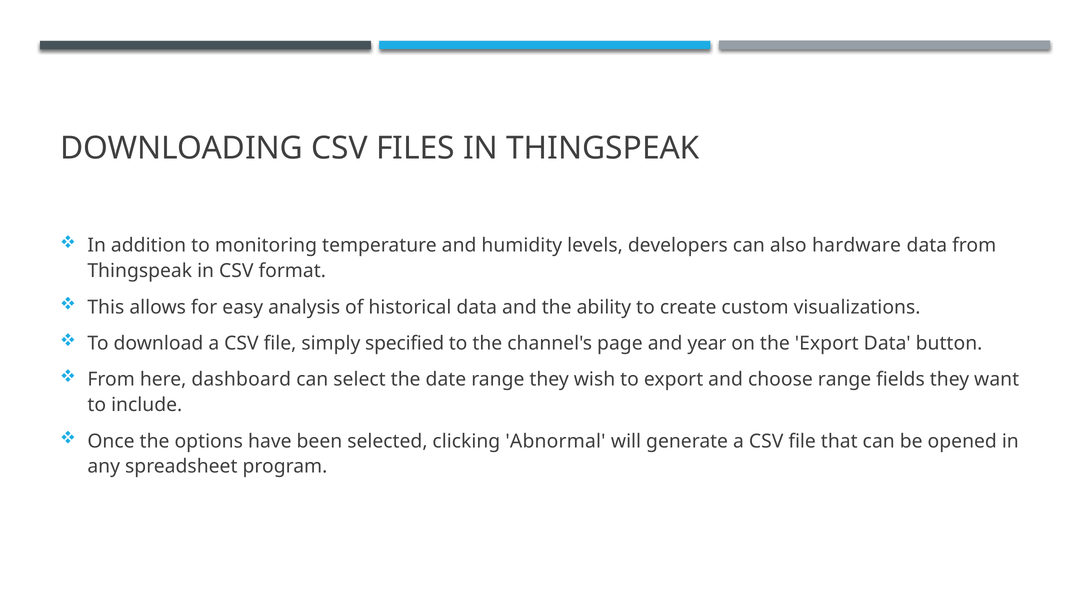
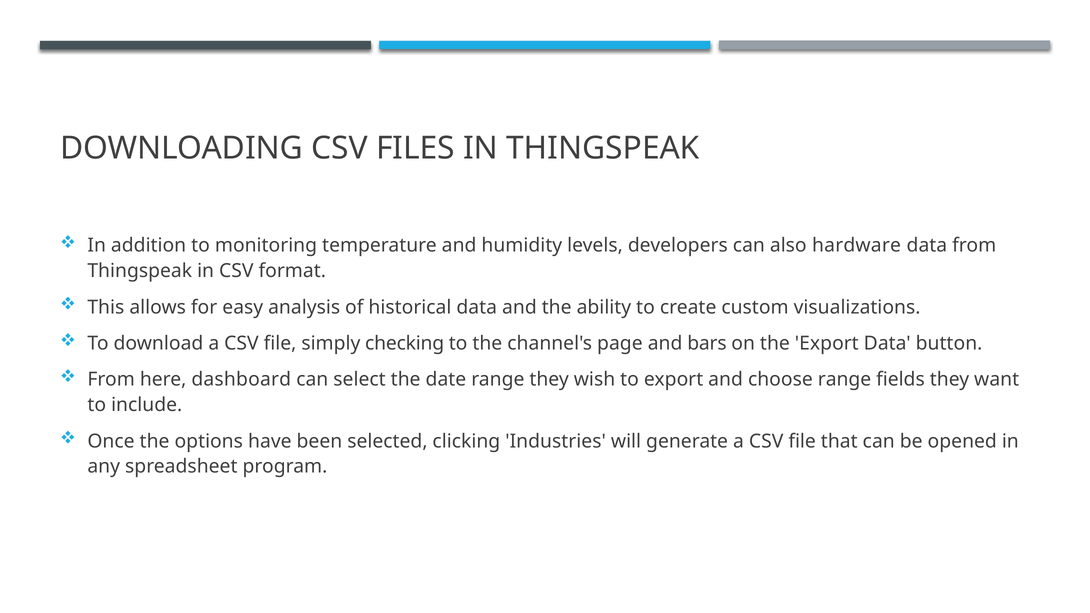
specified: specified -> checking
year: year -> bars
Abnormal: Abnormal -> Industries
